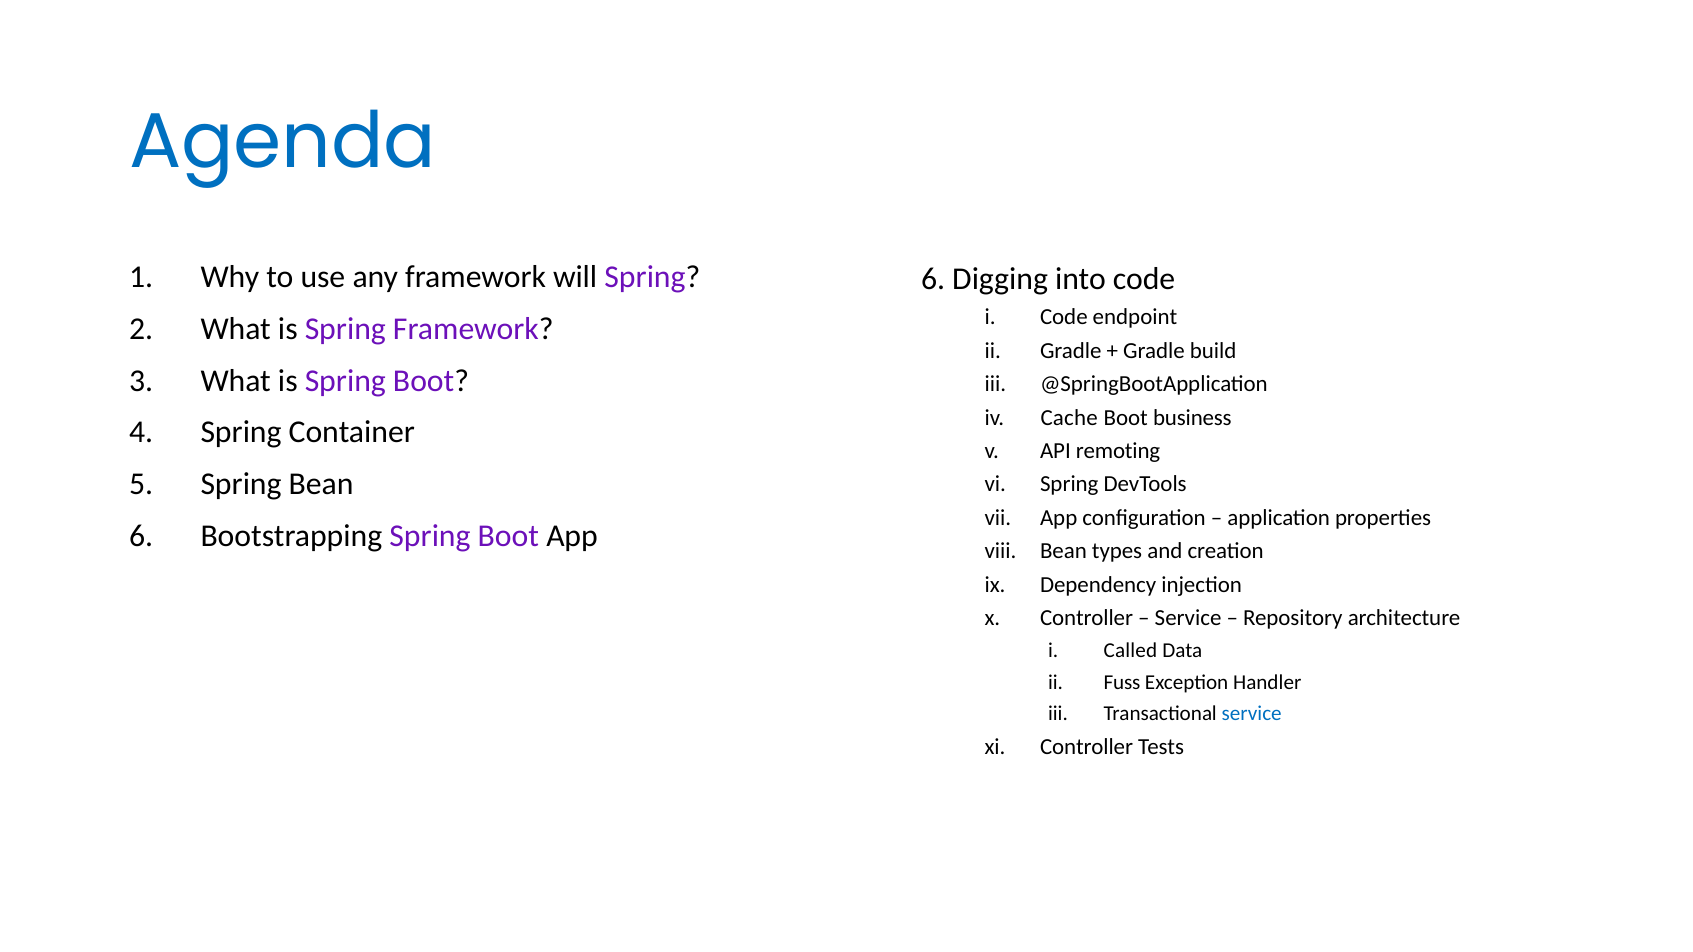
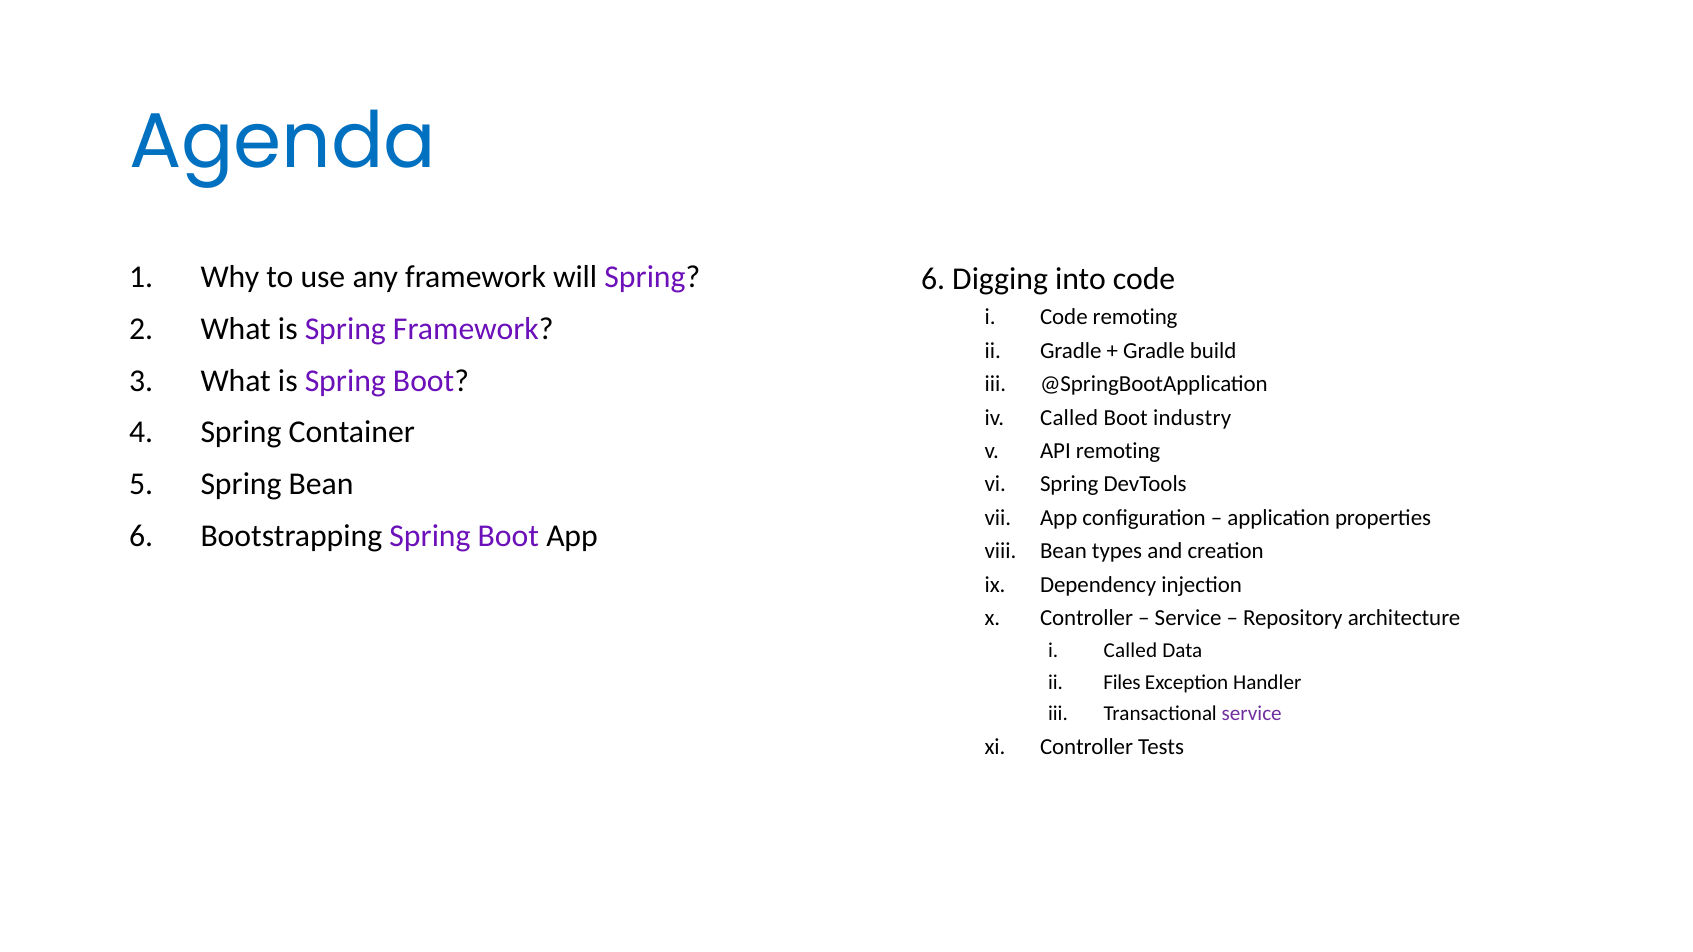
Code endpoint: endpoint -> remoting
Cache at (1069, 418): Cache -> Called
business: business -> industry
Fuss: Fuss -> Files
service at (1252, 714) colour: blue -> purple
